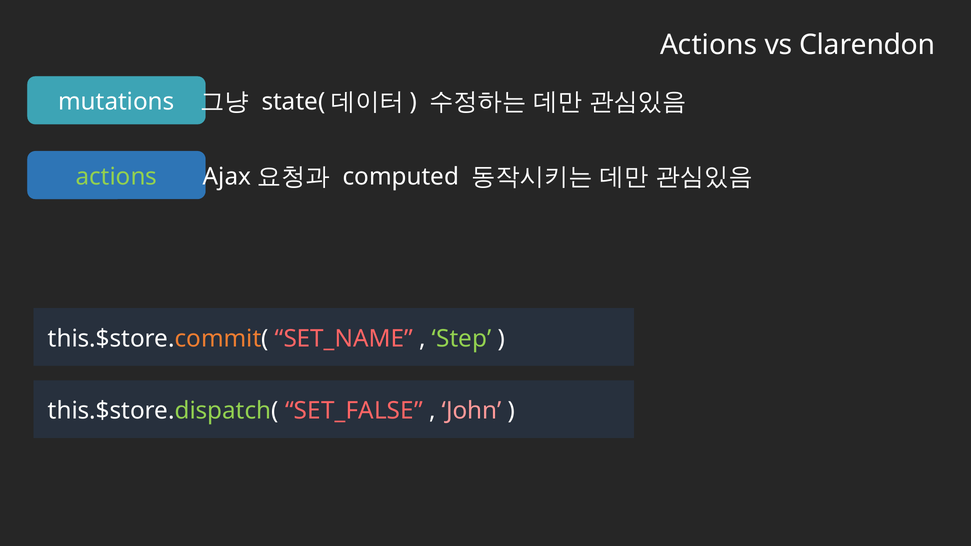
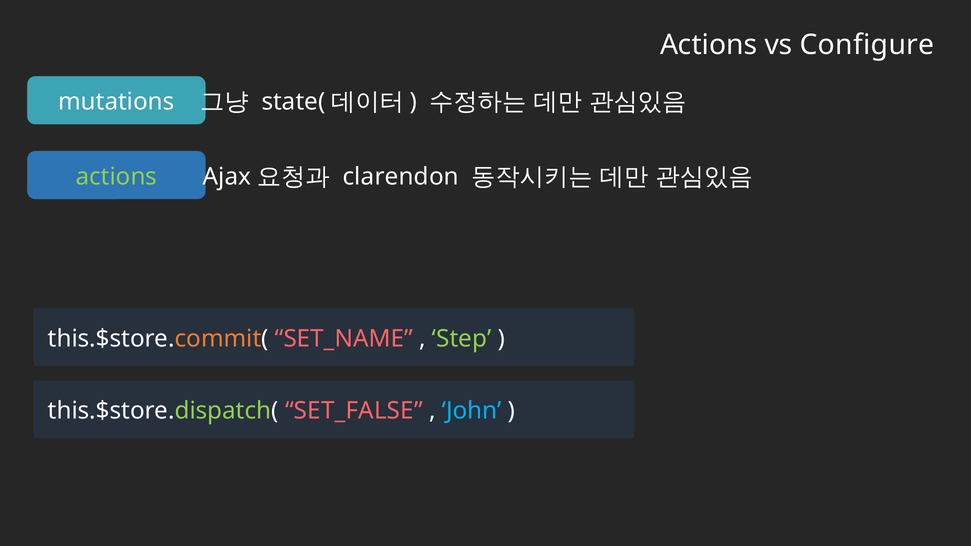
Clarendon: Clarendon -> Configure
computed: computed -> clarendon
John colour: pink -> light blue
